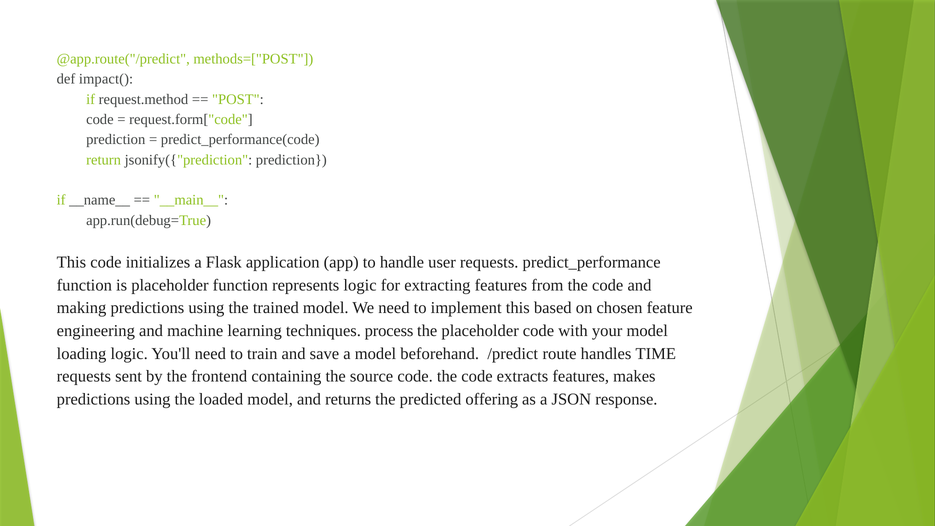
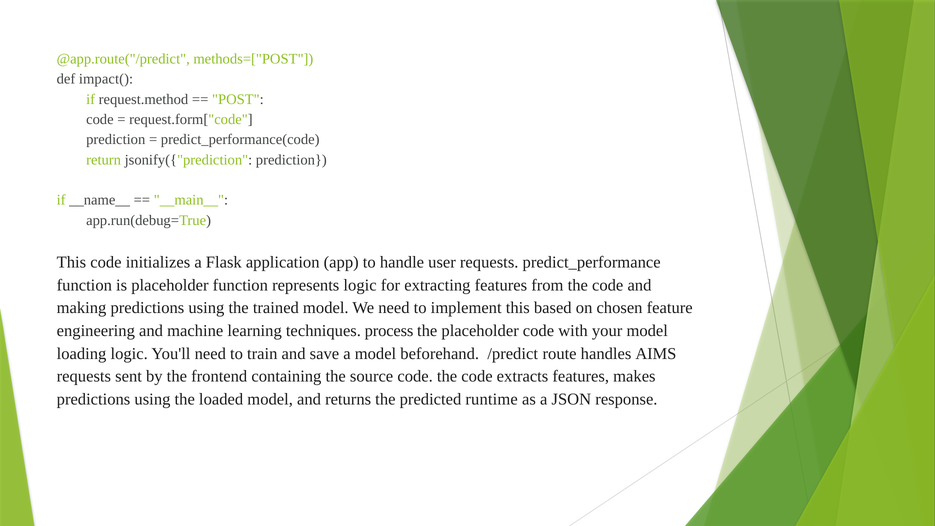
TIME: TIME -> AIMS
offering: offering -> runtime
